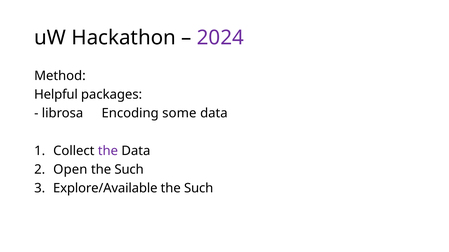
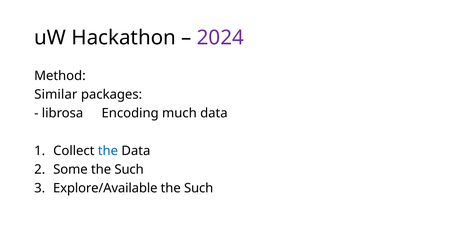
Helpful: Helpful -> Similar
some: some -> much
the at (108, 151) colour: purple -> blue
Open: Open -> Some
